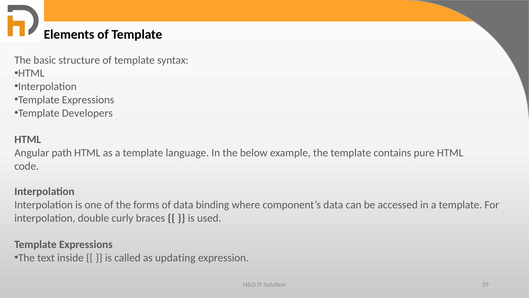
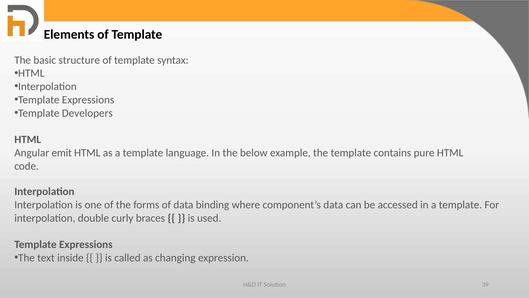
path: path -> emit
updating: updating -> changing
